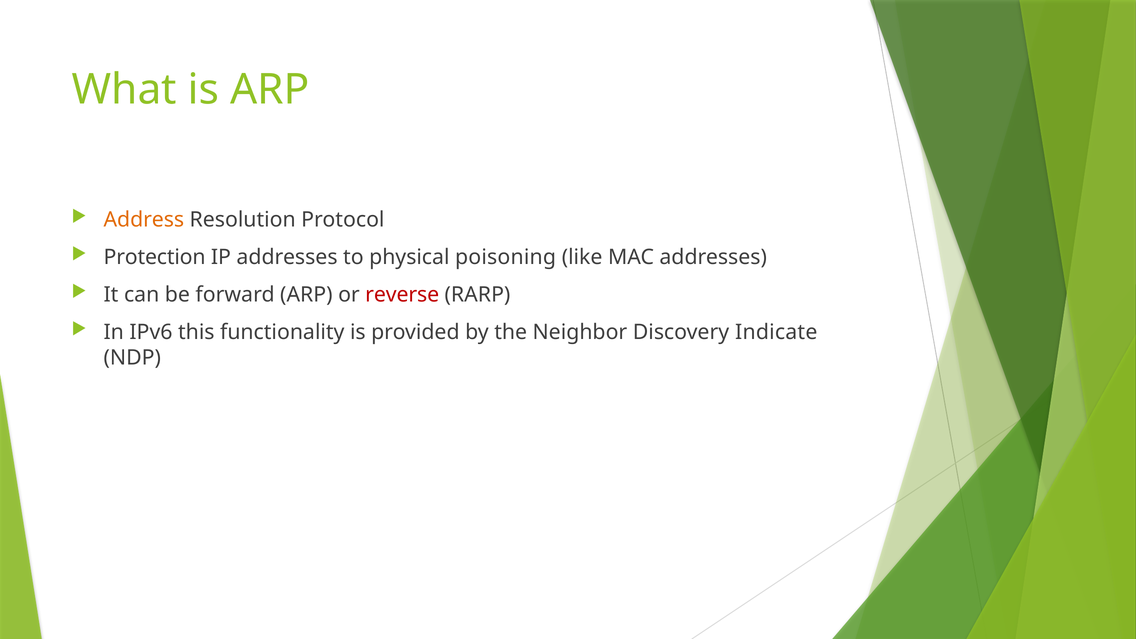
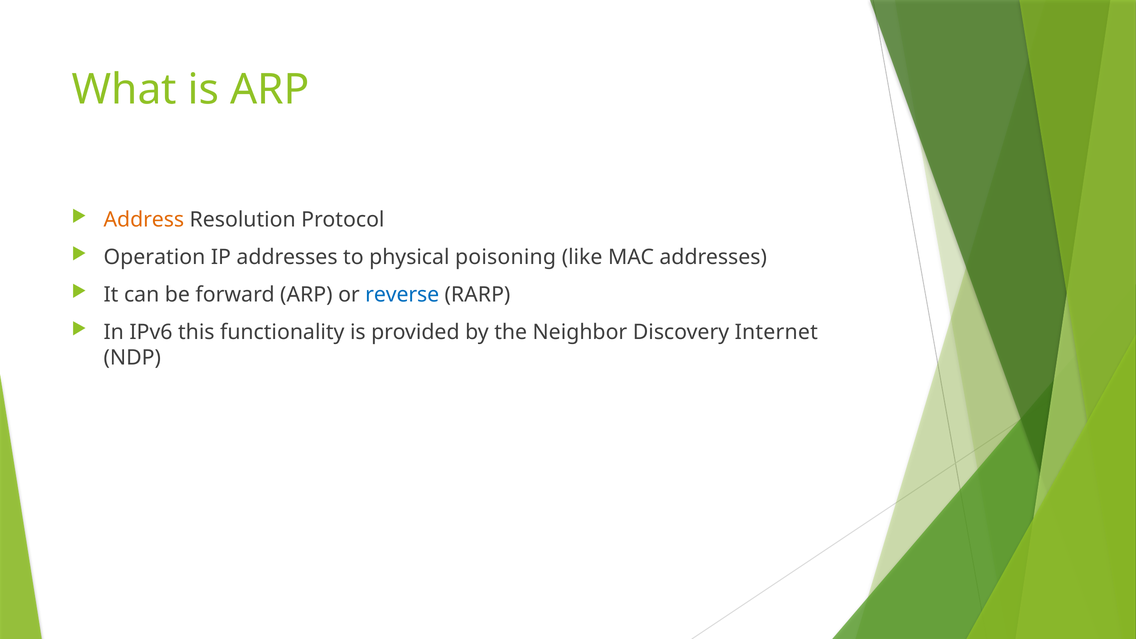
Protection: Protection -> Operation
reverse colour: red -> blue
Indicate: Indicate -> Internet
